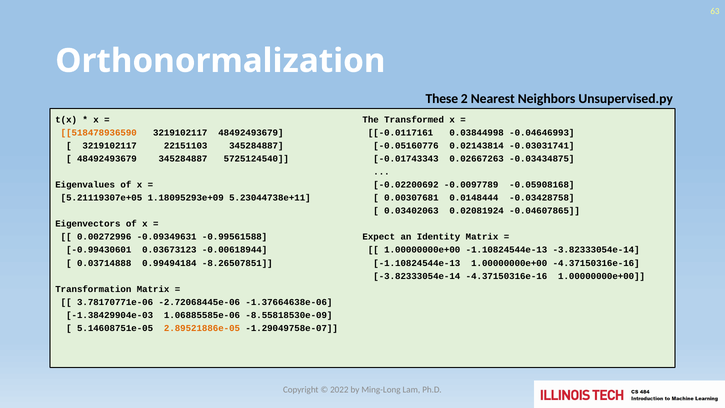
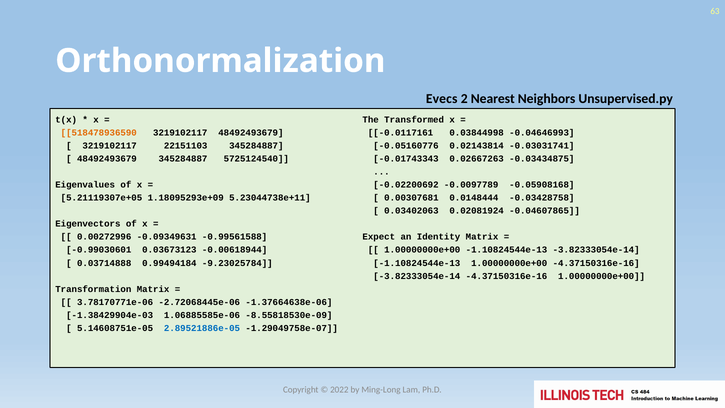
These: These -> Evecs
-0.99430601: -0.99430601 -> -0.99030601
-8.26507851: -8.26507851 -> -9.23025784
2.89521886e-05 colour: orange -> blue
